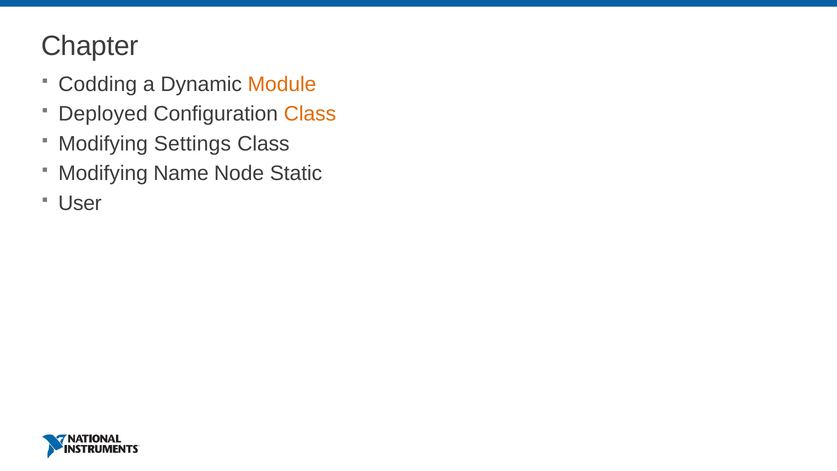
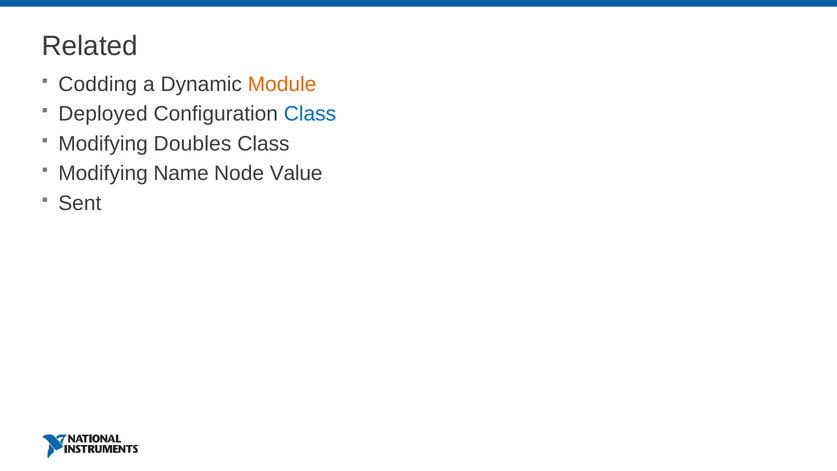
Chapter: Chapter -> Related
Class at (310, 114) colour: orange -> blue
Settings: Settings -> Doubles
Static: Static -> Value
User: User -> Sent
